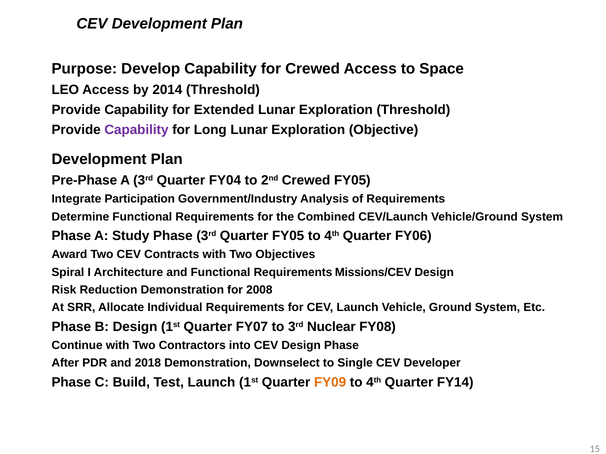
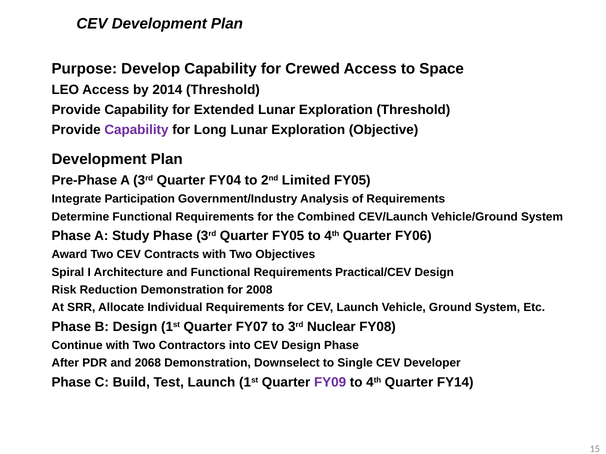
2nd Crewed: Crewed -> Limited
Missions/CEV: Missions/CEV -> Practical/CEV
2018: 2018 -> 2068
FY09 colour: orange -> purple
